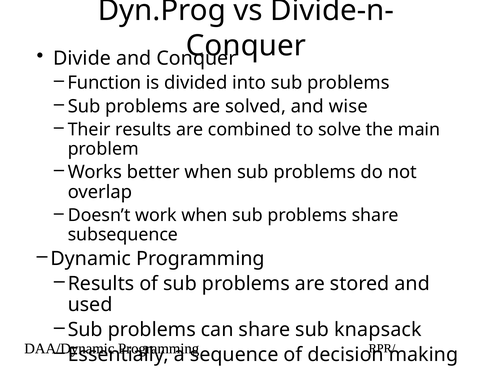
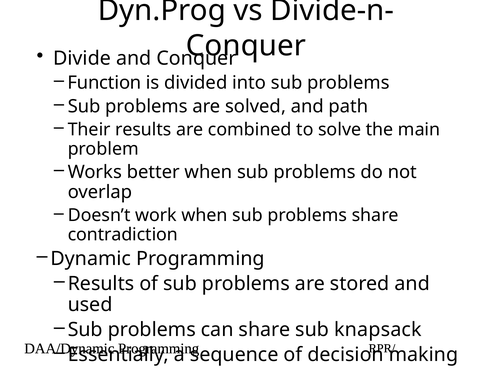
wise: wise -> path
subsequence: subsequence -> contradiction
